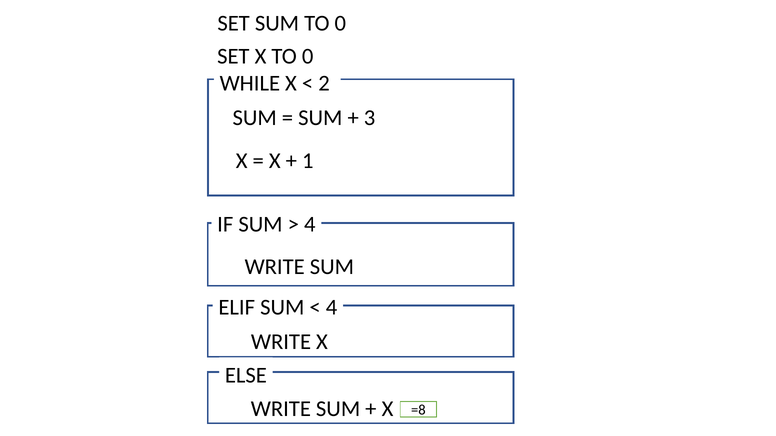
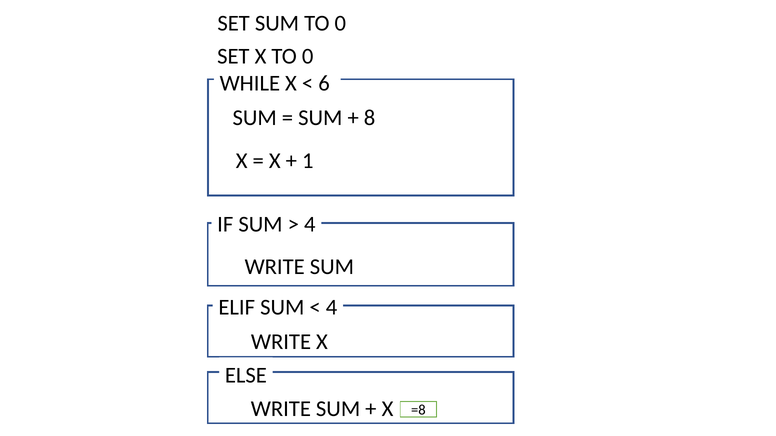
2: 2 -> 6
3: 3 -> 8
